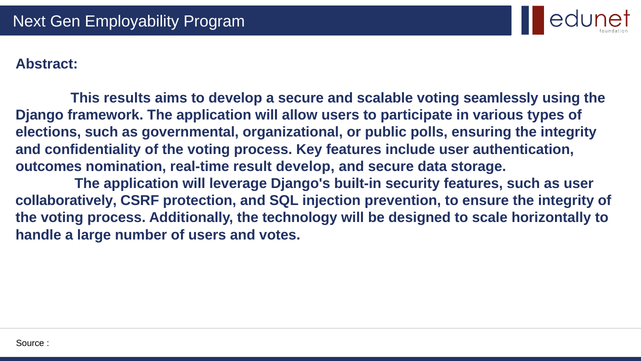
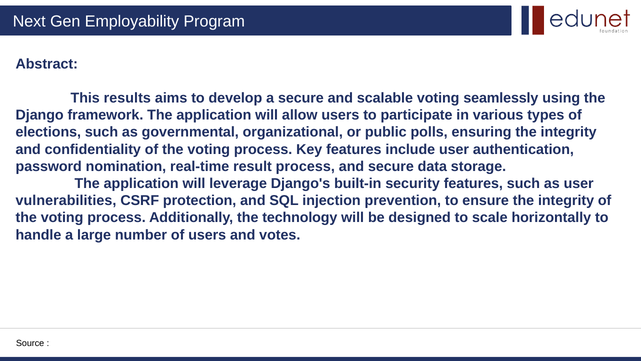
outcomes: outcomes -> password
result develop: develop -> process
collaboratively: collaboratively -> vulnerabilities
